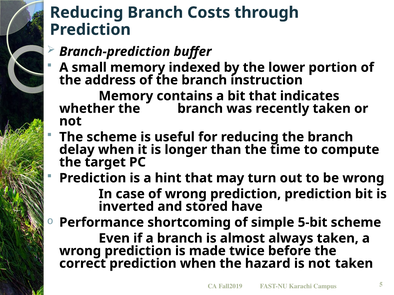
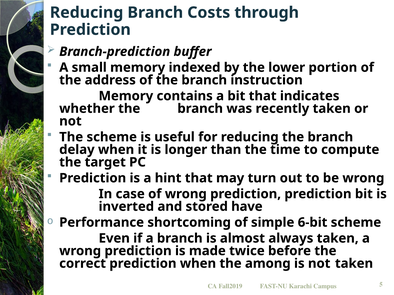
5-bit: 5-bit -> 6-bit
hazard: hazard -> among
